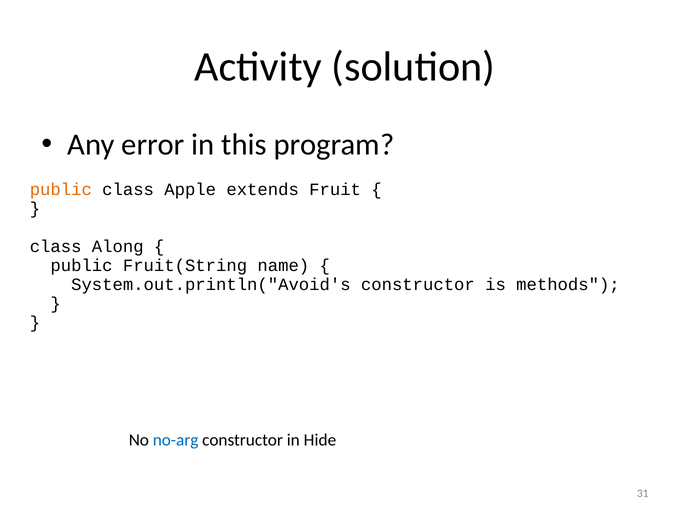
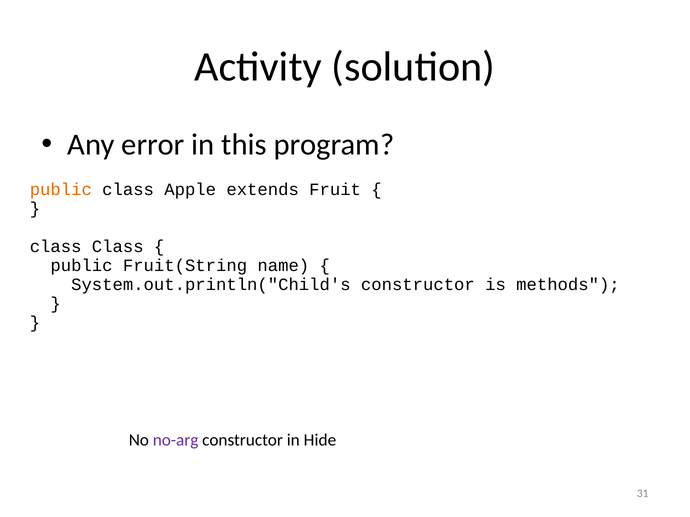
class Along: Along -> Class
System.out.println("Avoid's: System.out.println("Avoid's -> System.out.println("Child's
no-arg colour: blue -> purple
